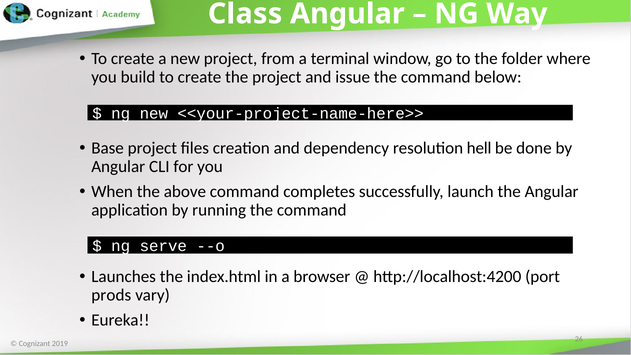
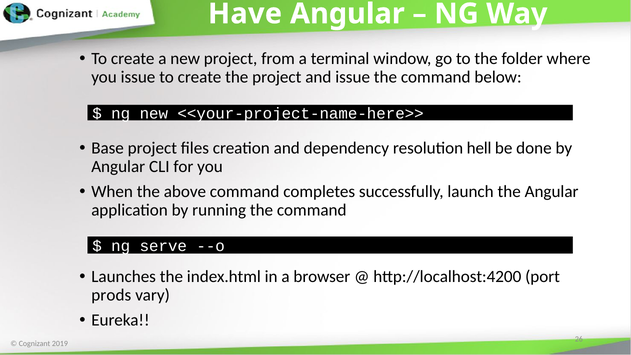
Class: Class -> Have
you build: build -> issue
